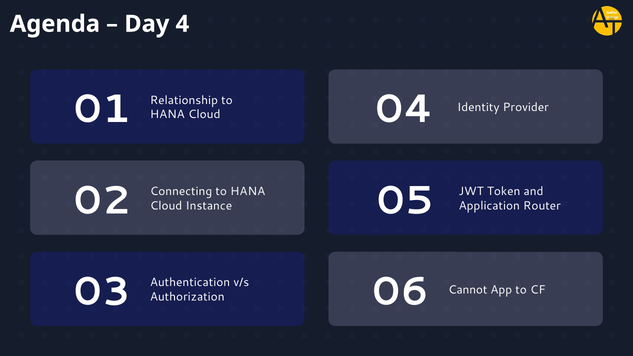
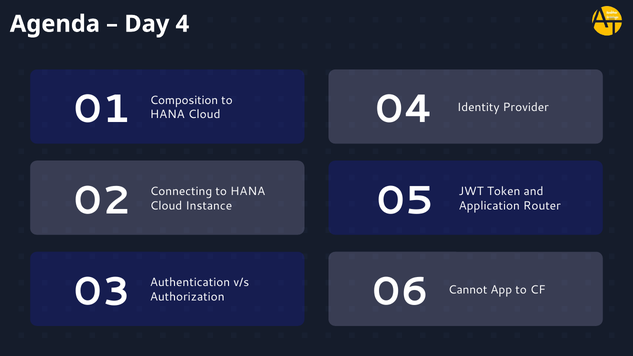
Relationship: Relationship -> Composition
